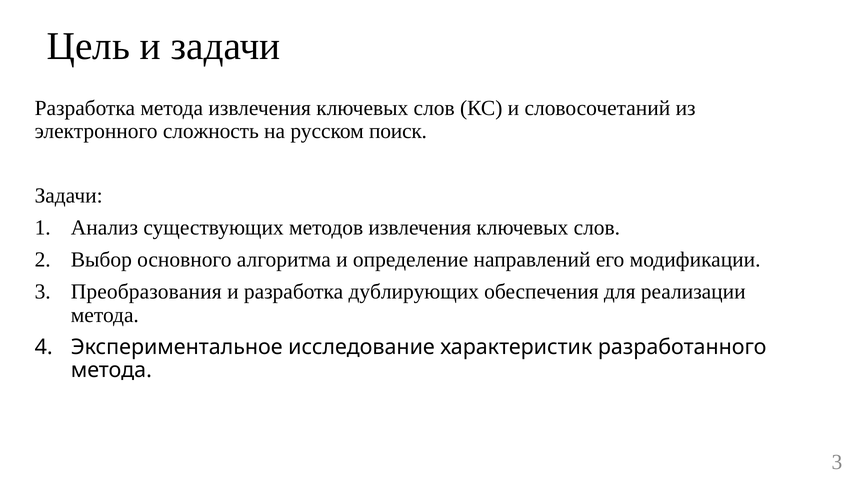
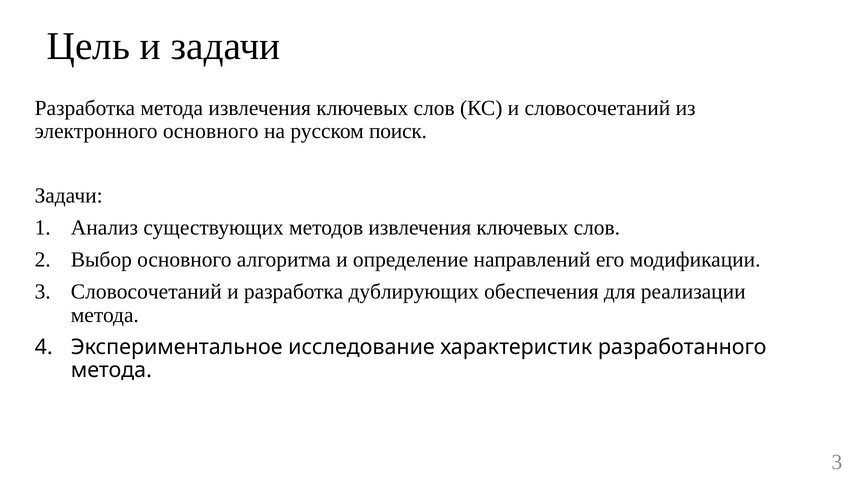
электронного сложность: сложность -> основного
3 Преобразования: Преобразования -> Словосочетаний
